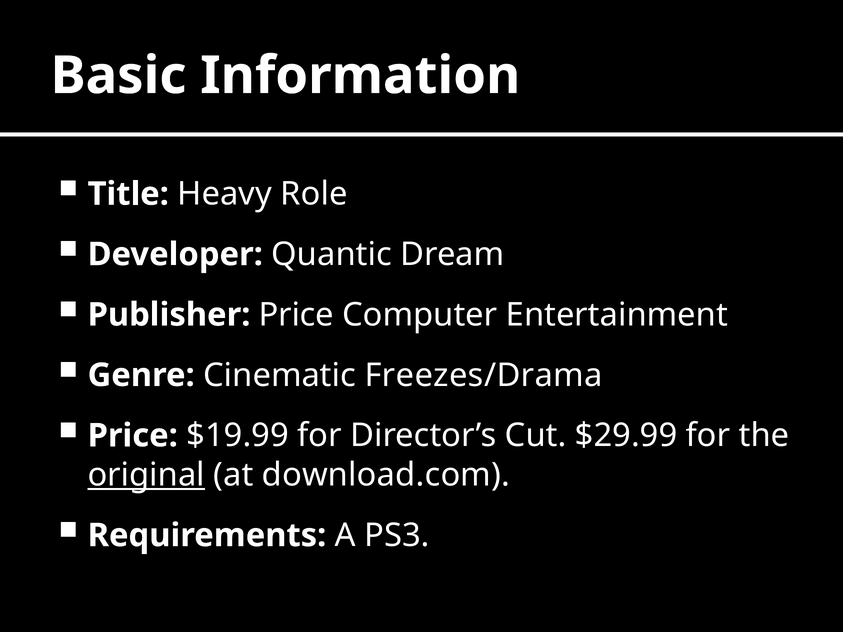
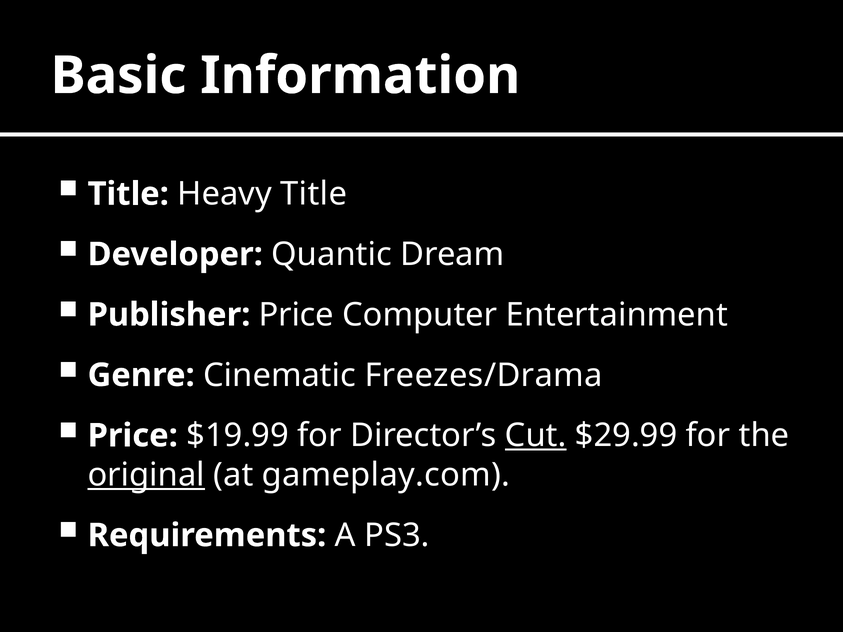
Heavy Role: Role -> Title
Cut underline: none -> present
download.com: download.com -> gameplay.com
